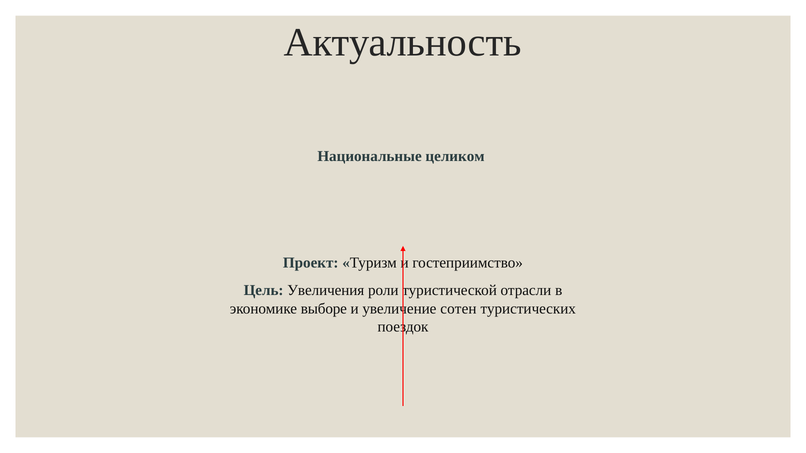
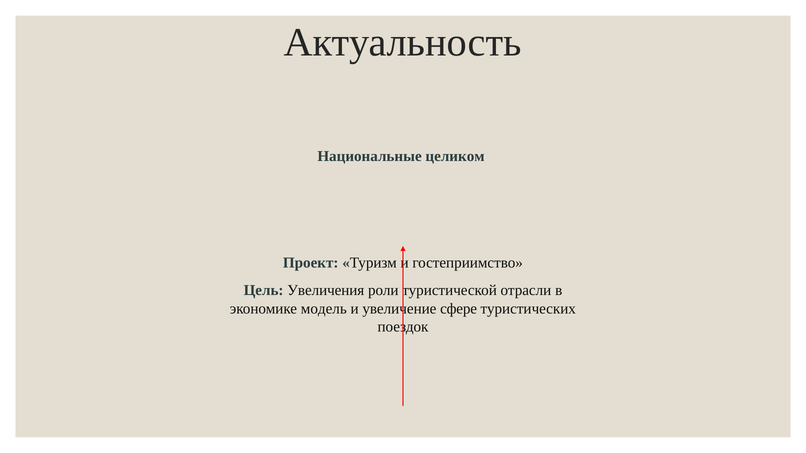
выборе: выборе -> модель
сотен: сотен -> сфере
